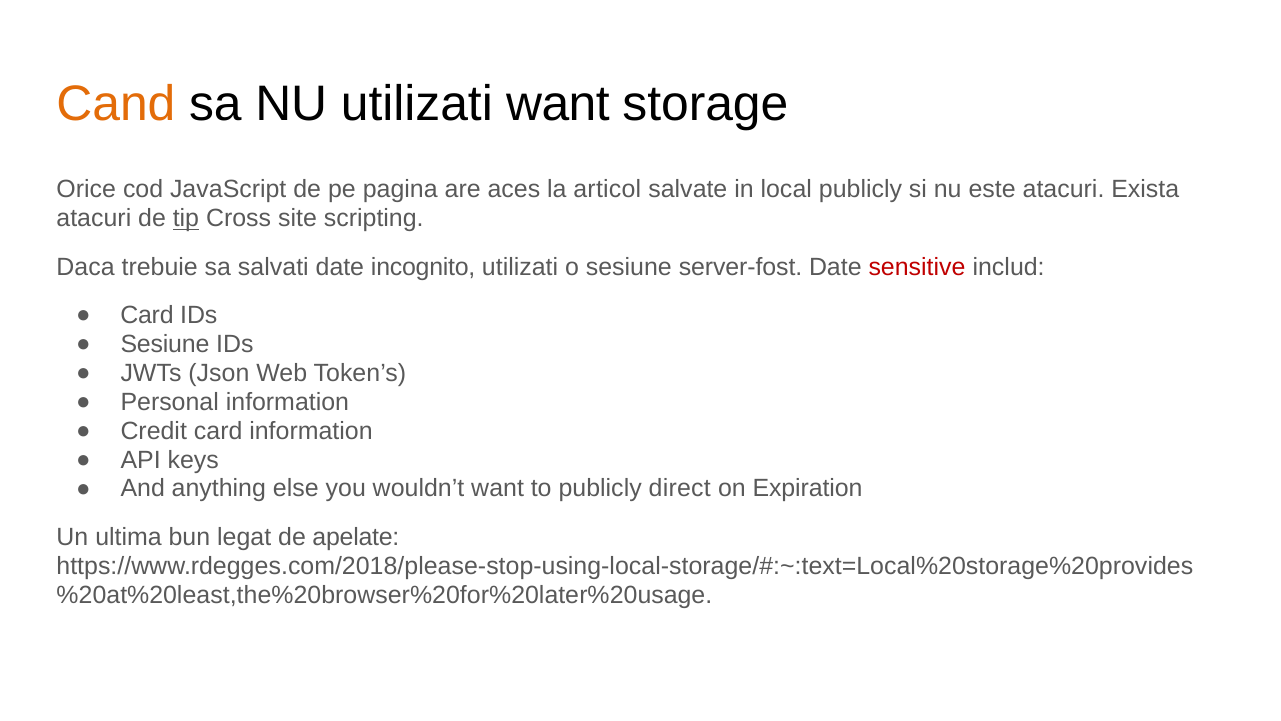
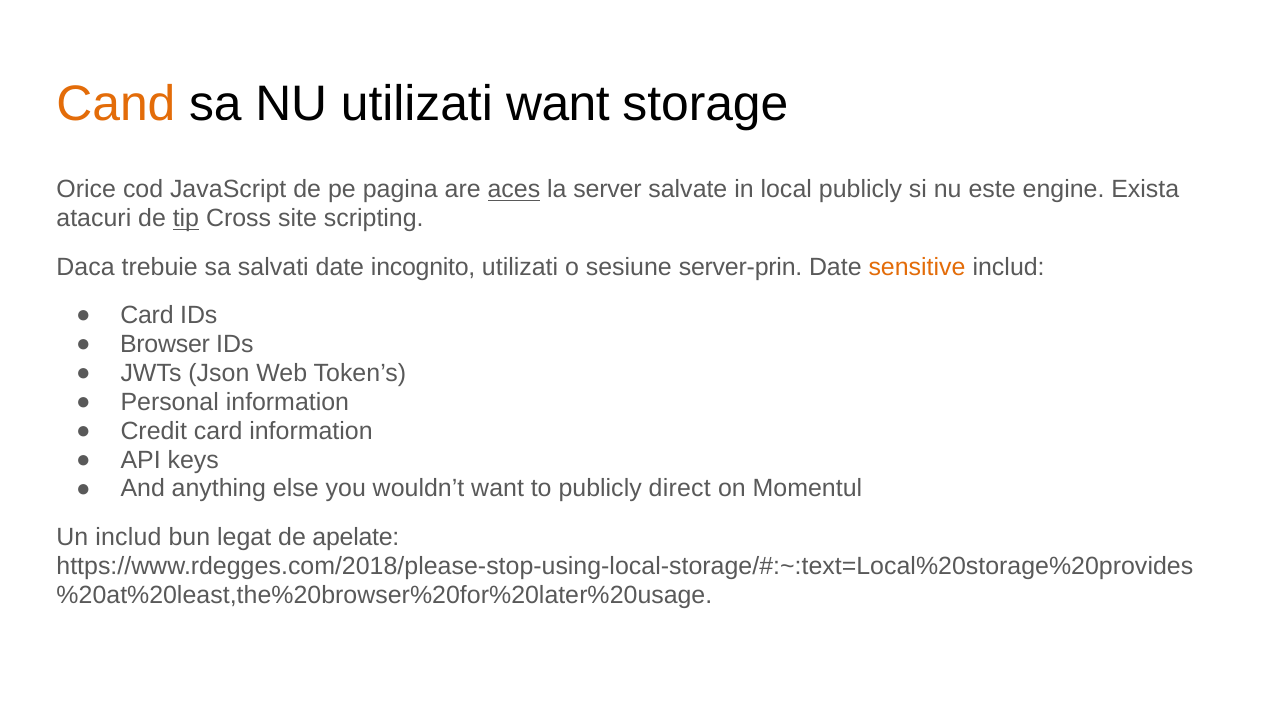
aces underline: none -> present
articol: articol -> server
este atacuri: atacuri -> engine
server-fost: server-fost -> server-prin
sensitive colour: red -> orange
Sesiune at (165, 344): Sesiune -> Browser
Expiration: Expiration -> Momentul
Un ultima: ultima -> includ
